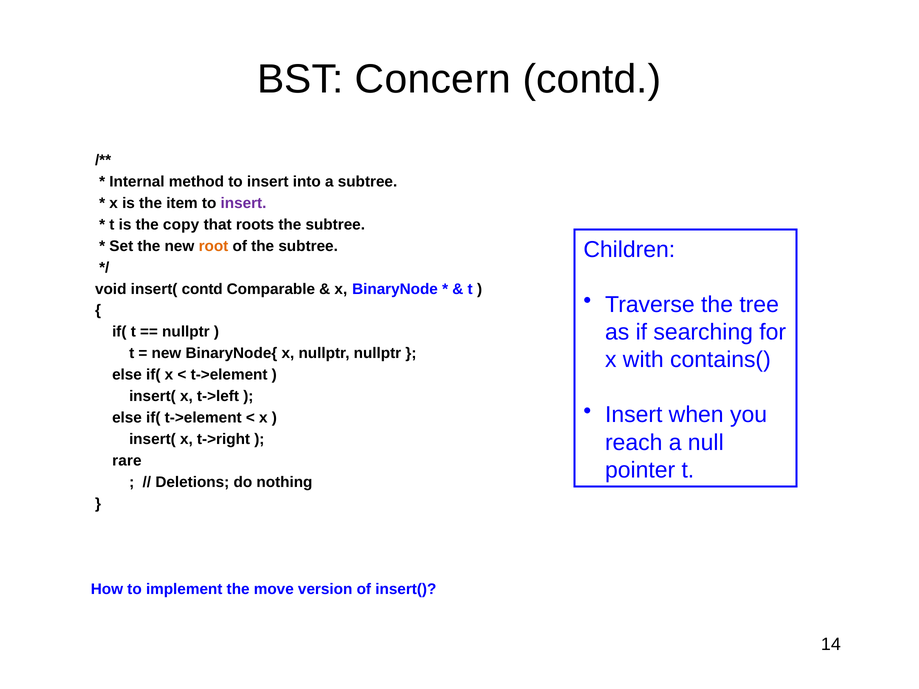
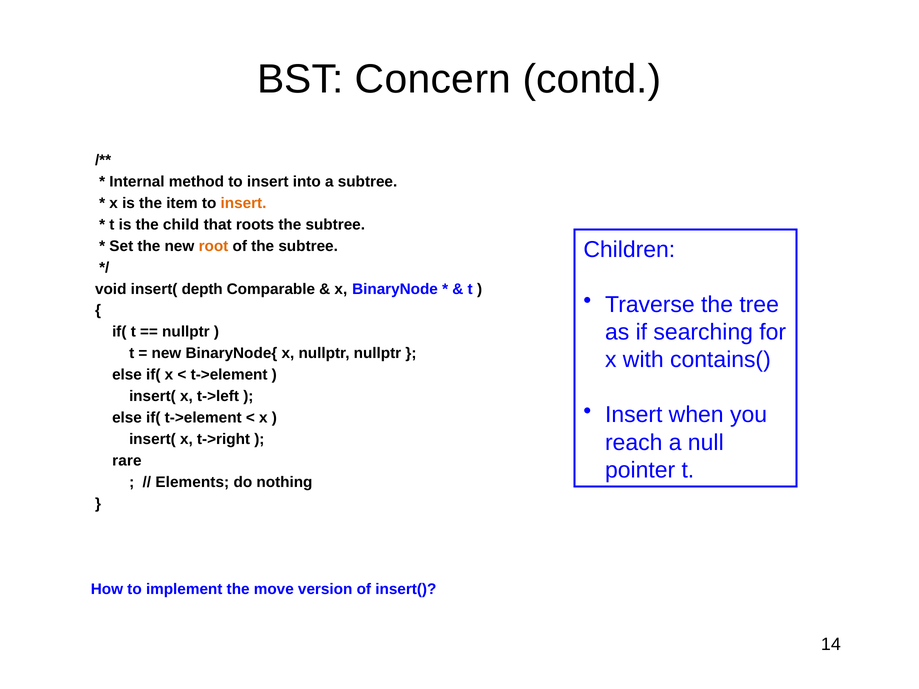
insert at (244, 203) colour: purple -> orange
copy: copy -> child
insert( contd: contd -> depth
Deletions: Deletions -> Elements
